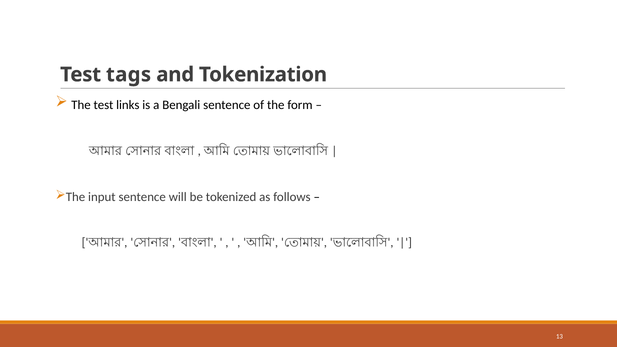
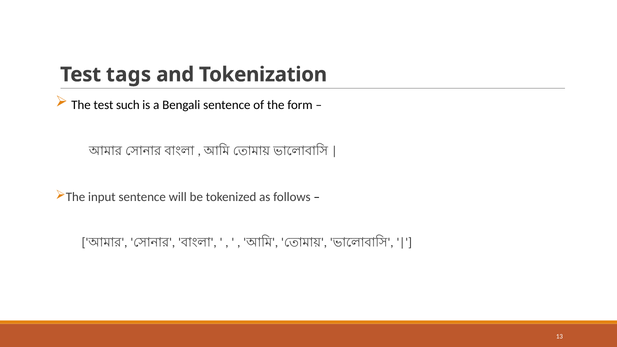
links: links -> such
